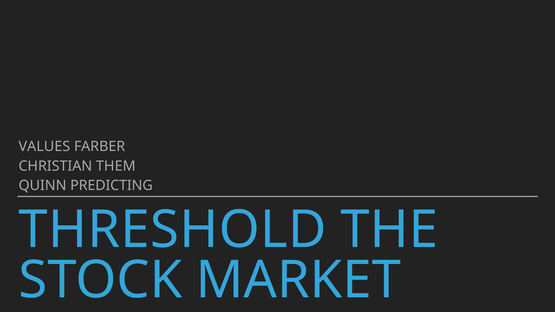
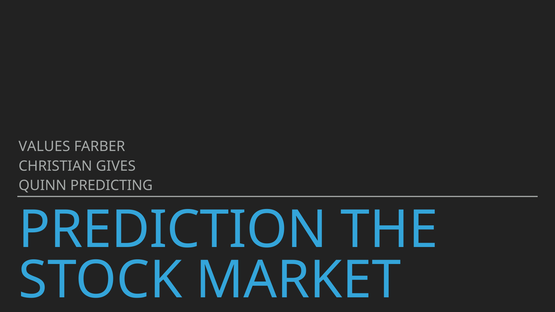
THEM: THEM -> GIVES
THRESHOLD: THRESHOLD -> PREDICTION
